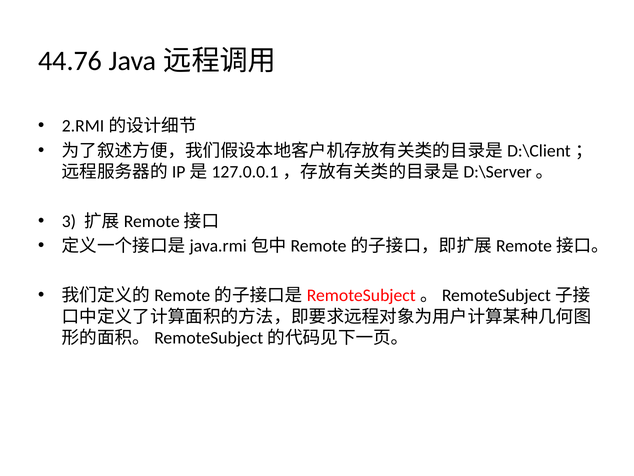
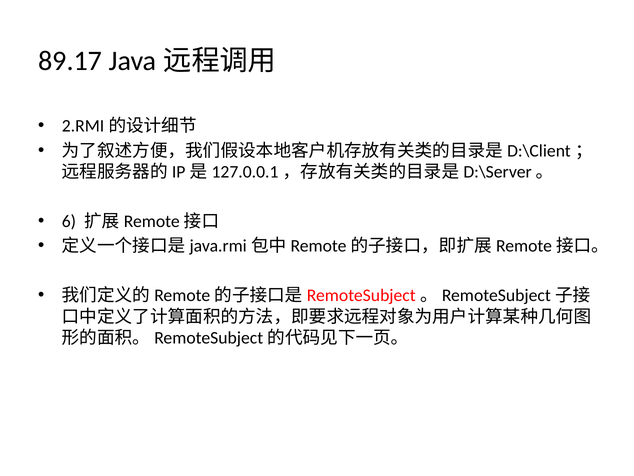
44.76: 44.76 -> 89.17
3: 3 -> 6
